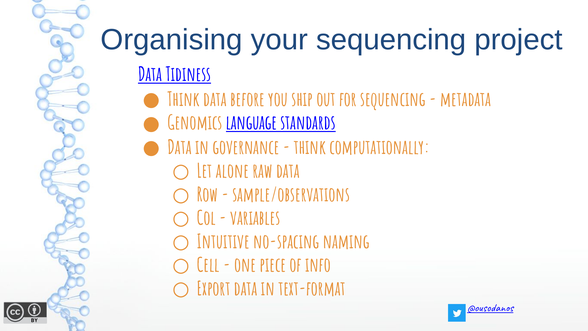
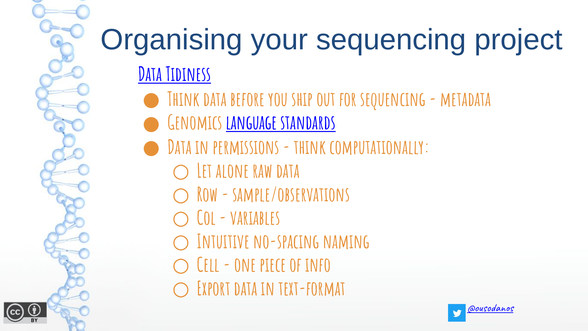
governance: governance -> permissions
